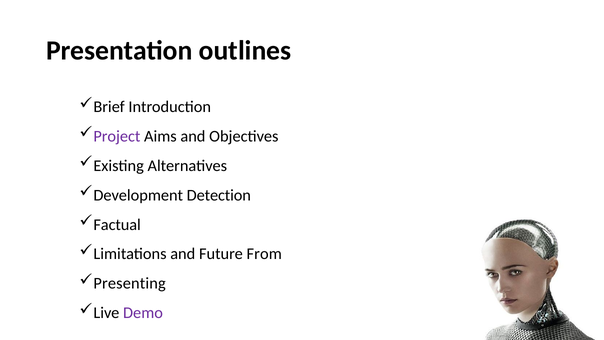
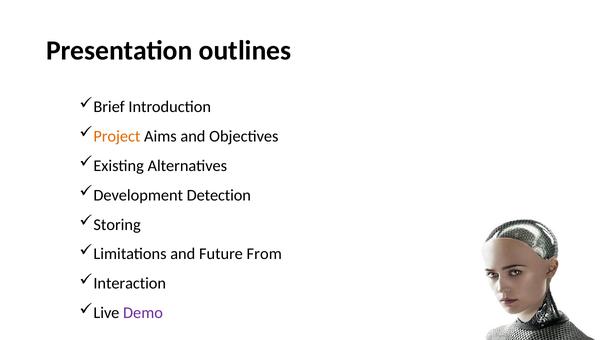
Project colour: purple -> orange
Factual: Factual -> Storing
Presenting: Presenting -> Interaction
